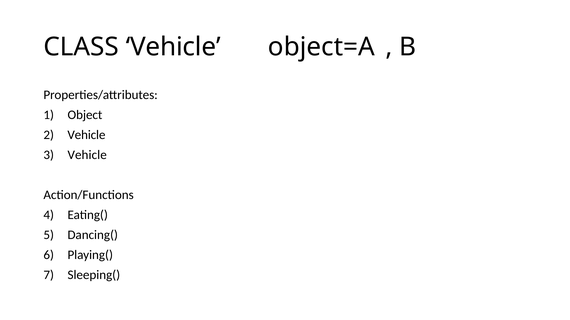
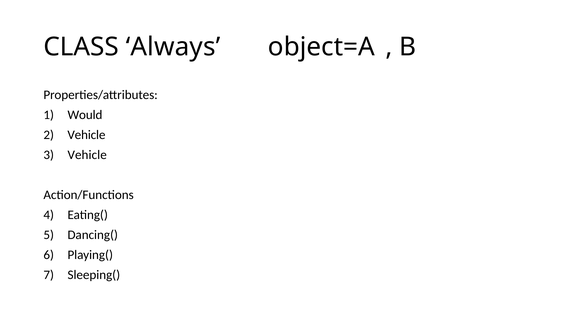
CLASS Vehicle: Vehicle -> Always
Object: Object -> Would
